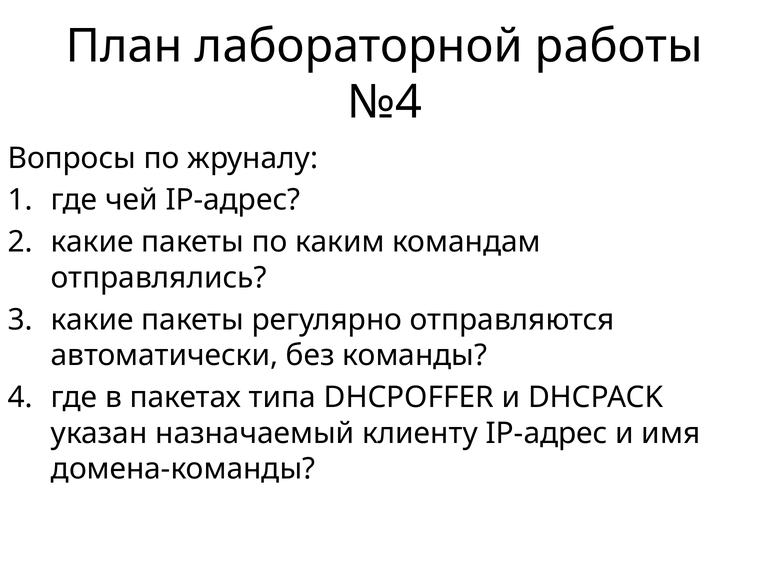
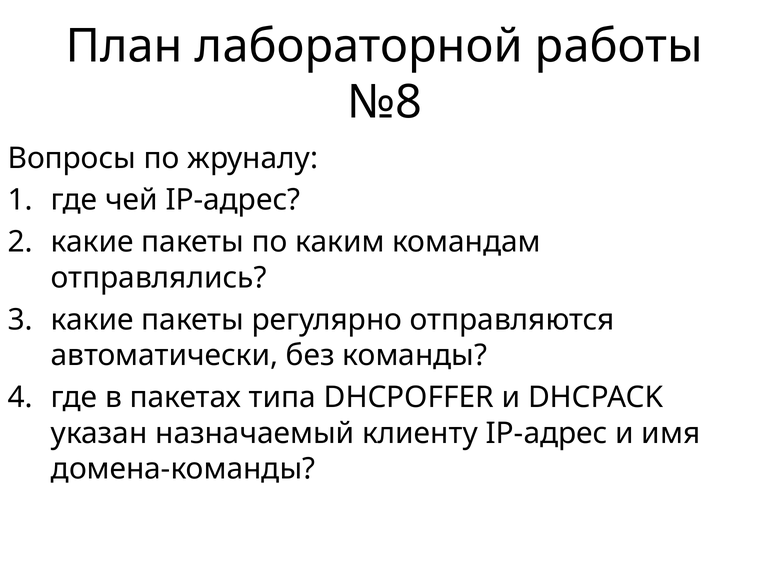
№4: №4 -> №8
